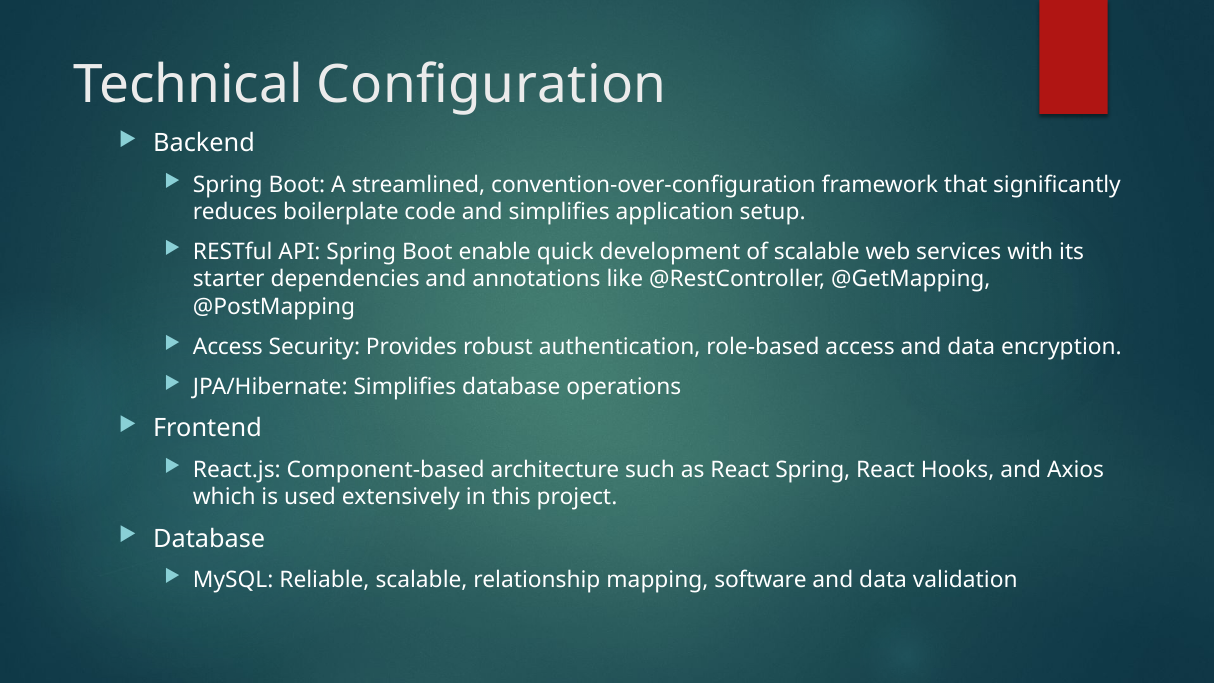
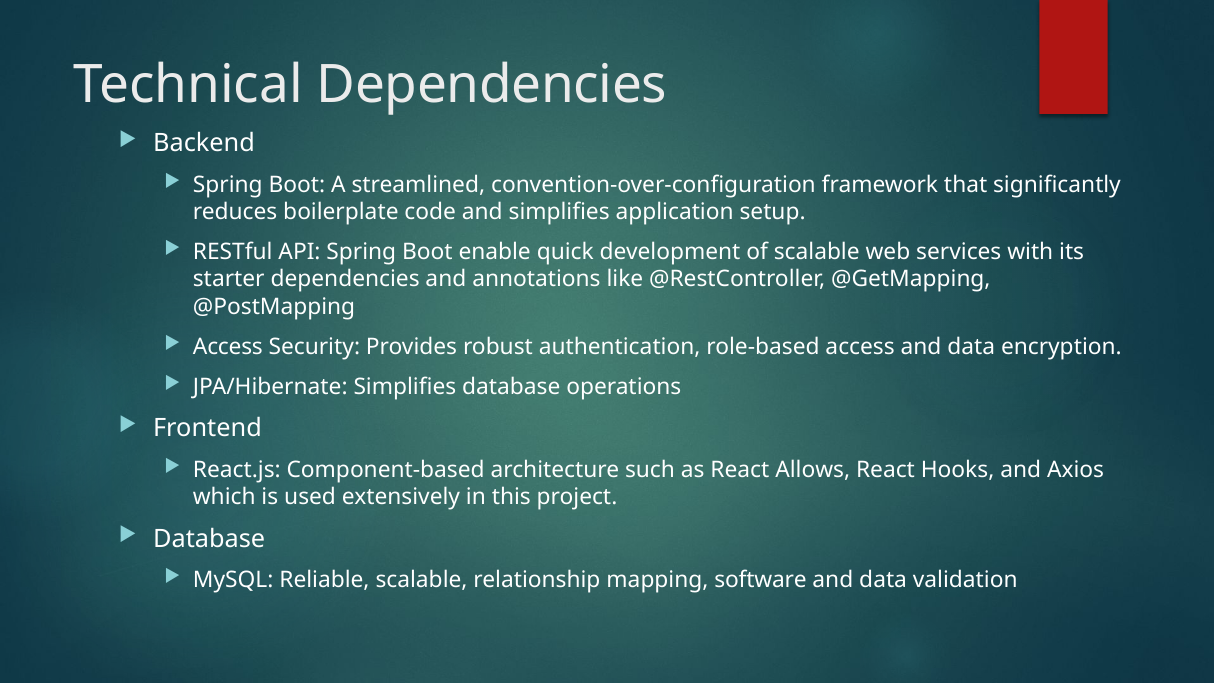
Technical Configuration: Configuration -> Dependencies
React Spring: Spring -> Allows
